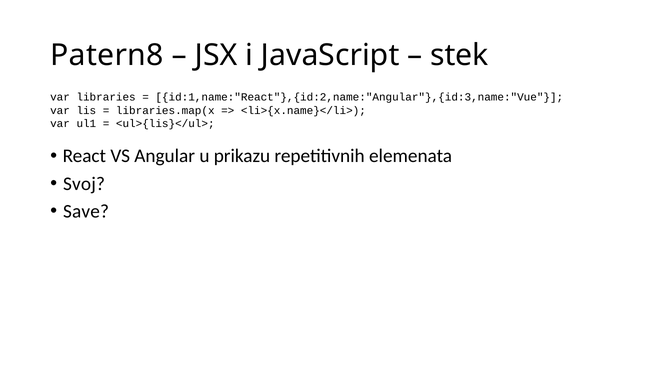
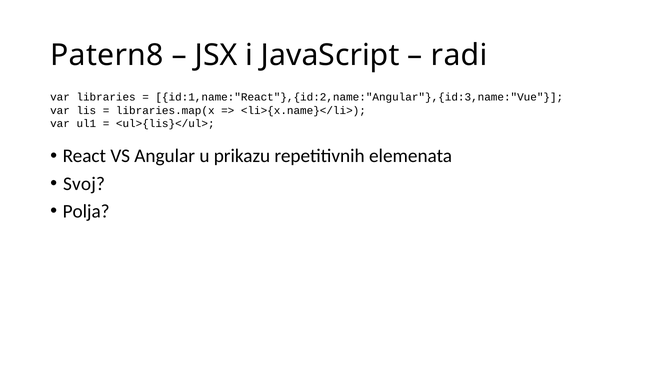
stek: stek -> radi
Save: Save -> Polja
